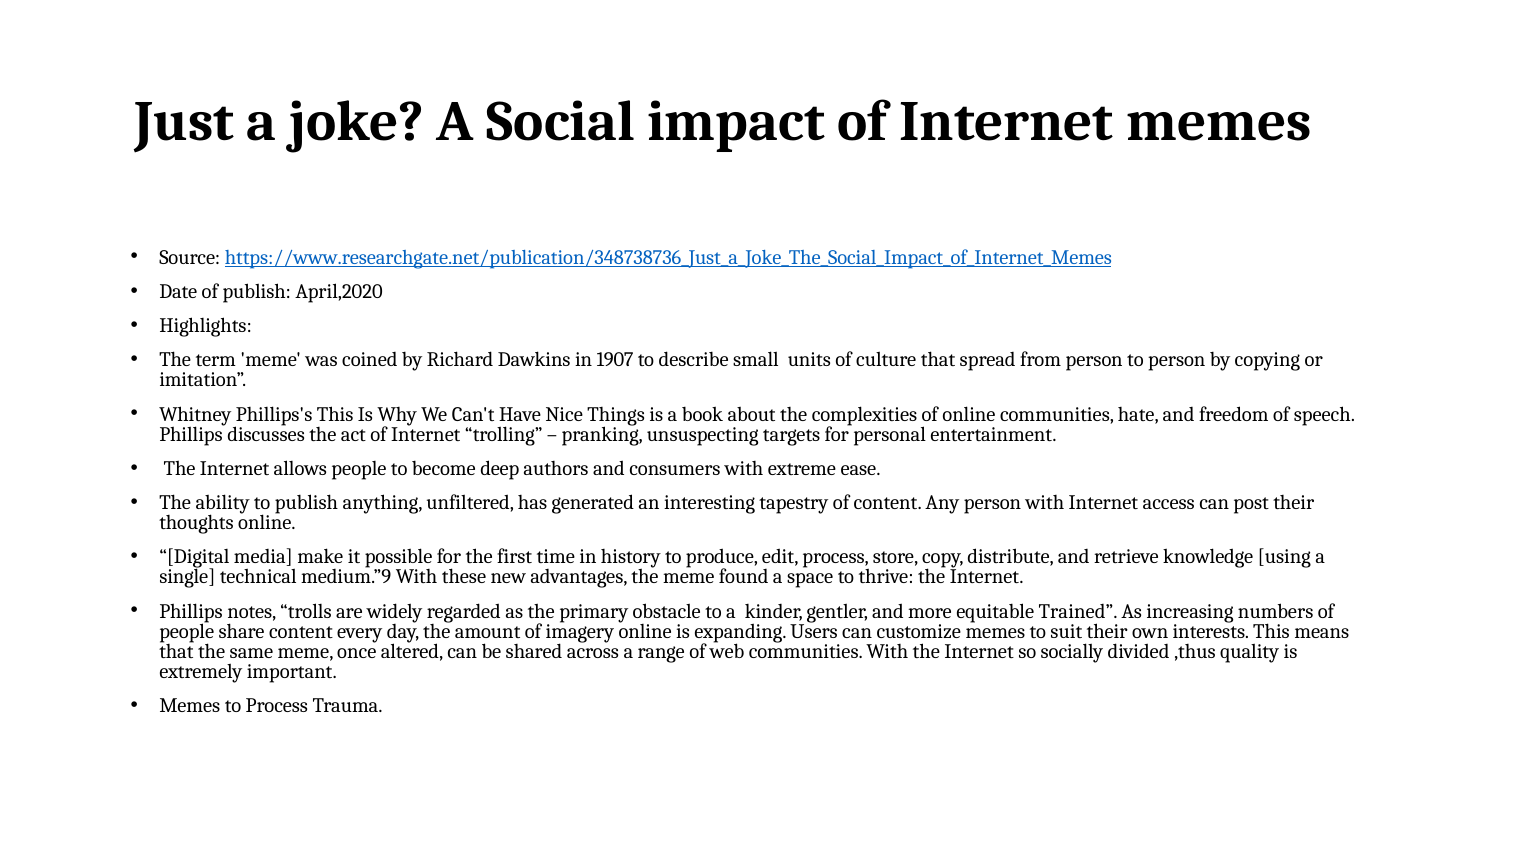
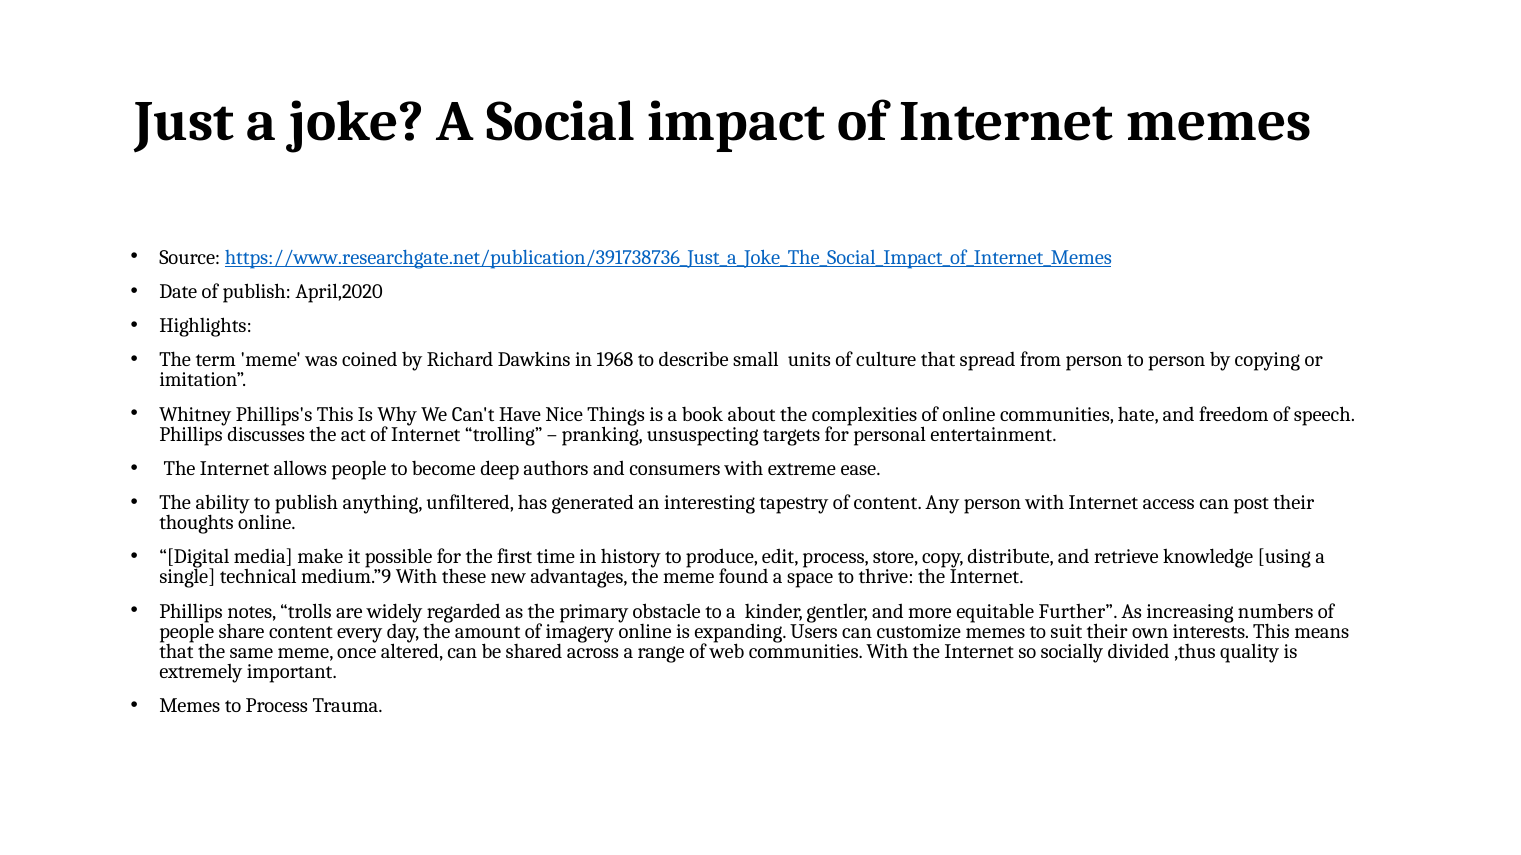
https://www.researchgate.net/publication/348738736_Just_a_Joke_The_Social_Impact_of_Internet_Memes: https://www.researchgate.net/publication/348738736_Just_a_Joke_The_Social_Impact_of_Internet_Memes -> https://www.researchgate.net/publication/391738736_Just_a_Joke_The_Social_Impact_of_Internet_Memes
1907: 1907 -> 1968
Trained: Trained -> Further
